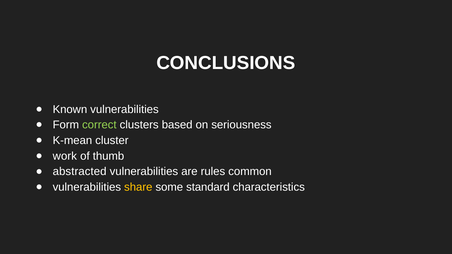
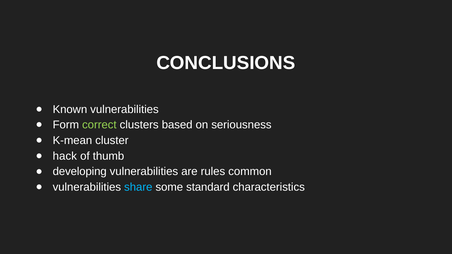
work: work -> hack
abstracted: abstracted -> developing
share colour: yellow -> light blue
